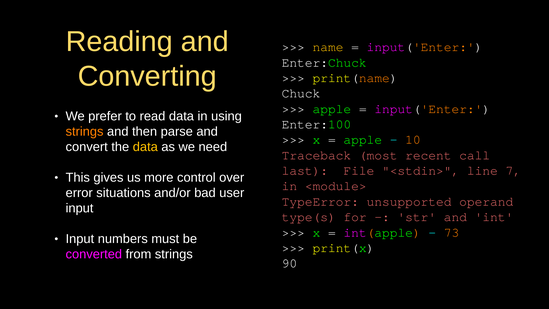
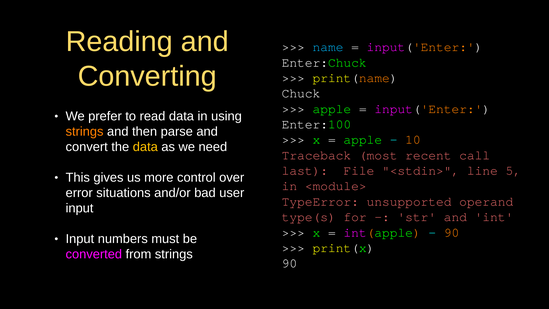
name colour: yellow -> light blue
7: 7 -> 5
73 at (452, 232): 73 -> 90
